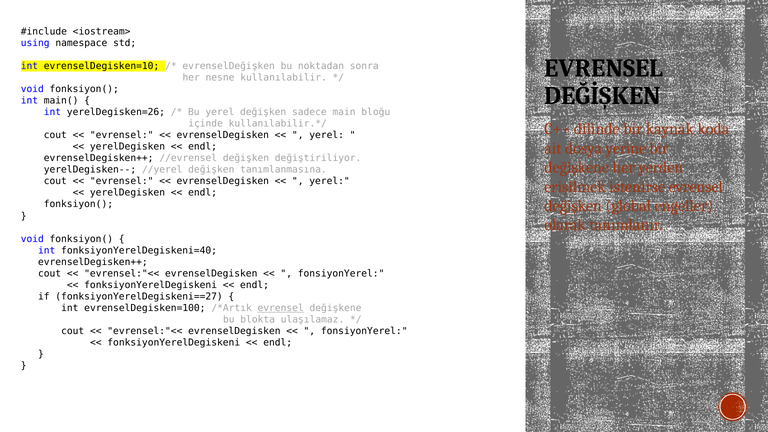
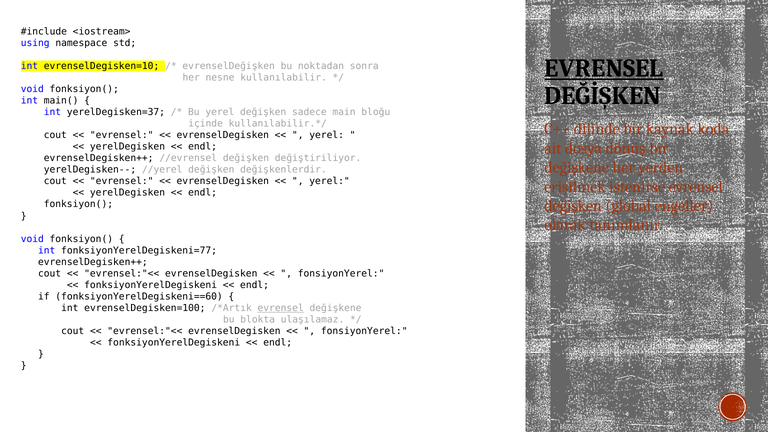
EVRENSEL at (604, 68) underline: none -> present
yerelDegisken=26: yerelDegisken=26 -> yerelDegisken=37
yerine: yerine -> dönüş
tanımlanmasına: tanımlanmasına -> değişkenlerdir
fonksiyonYerelDegiskeni=40: fonksiyonYerelDegiskeni=40 -> fonksiyonYerelDegiskeni=77
fonksiyonYerelDegiskeni==27: fonksiyonYerelDegiskeni==27 -> fonksiyonYerelDegiskeni==60
